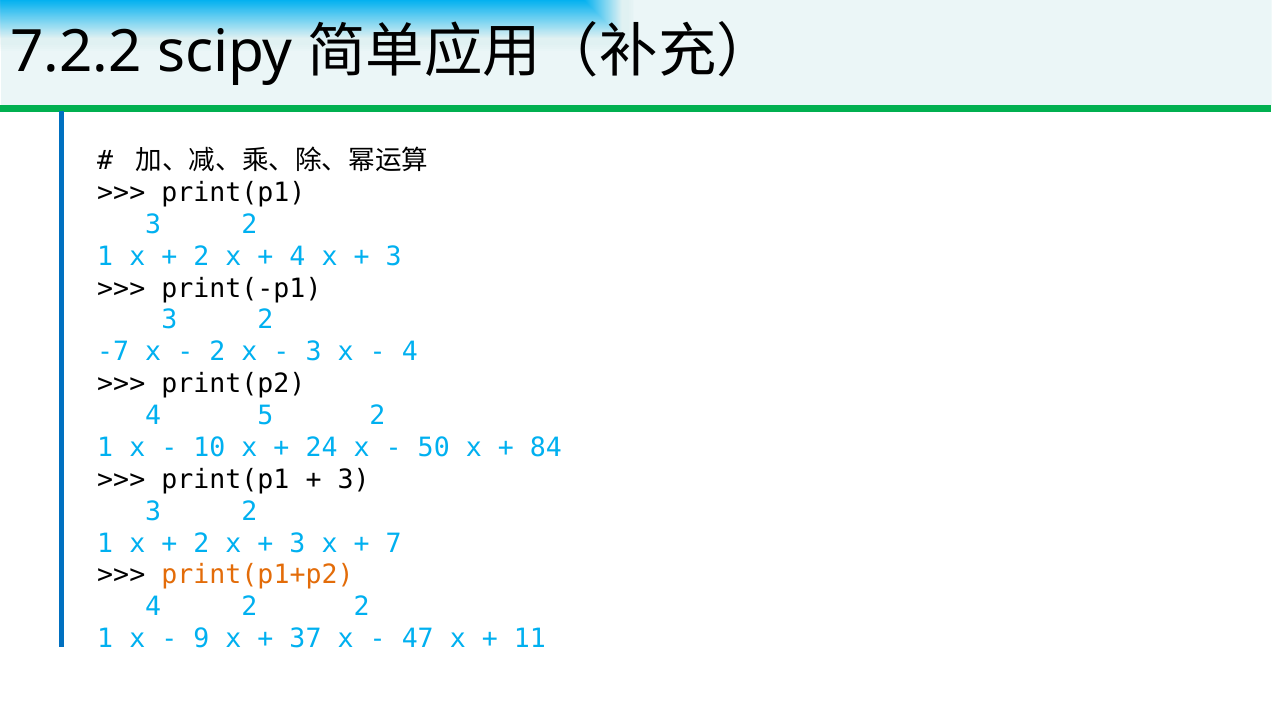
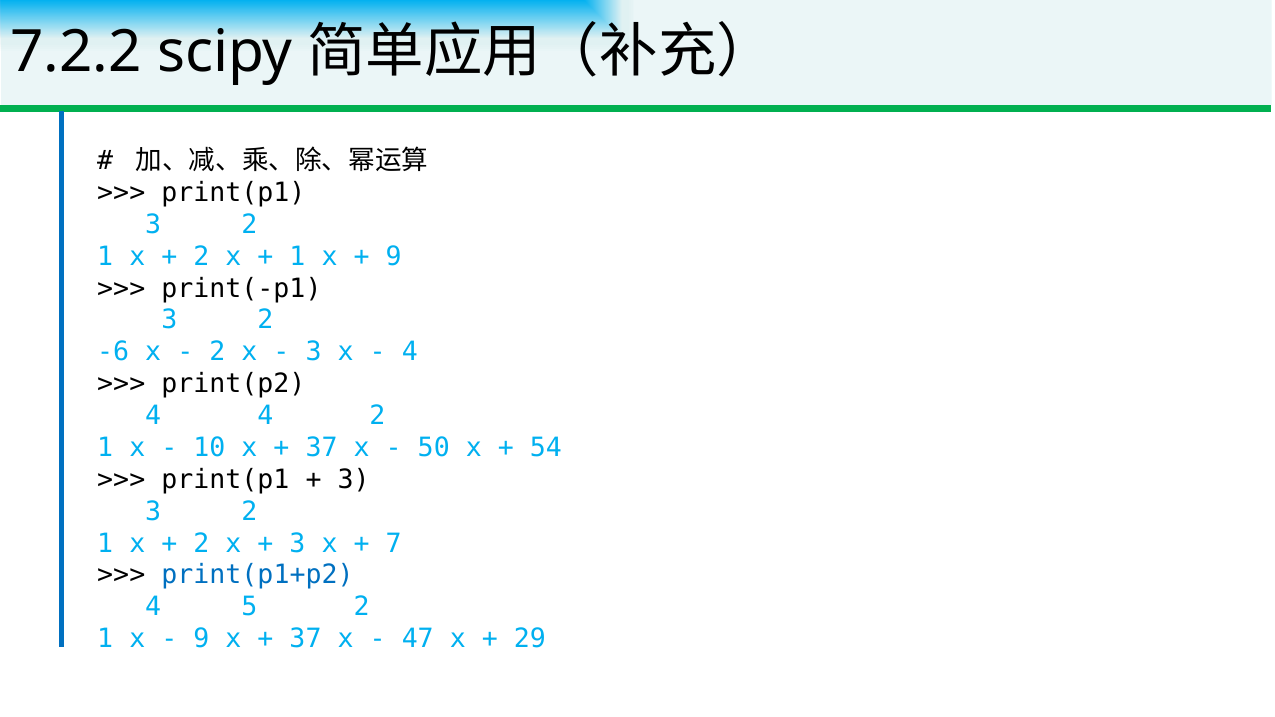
4 at (297, 256): 4 -> 1
3 at (394, 256): 3 -> 9
-7: -7 -> -6
4 5: 5 -> 4
24 at (322, 448): 24 -> 37
84: 84 -> 54
print(p1+p2 colour: orange -> blue
4 2: 2 -> 5
11: 11 -> 29
